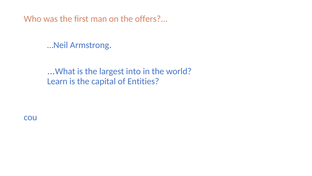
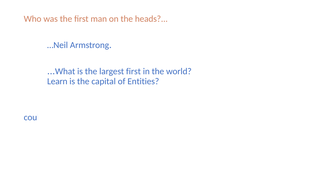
offers: offers -> heads
largest into: into -> first
